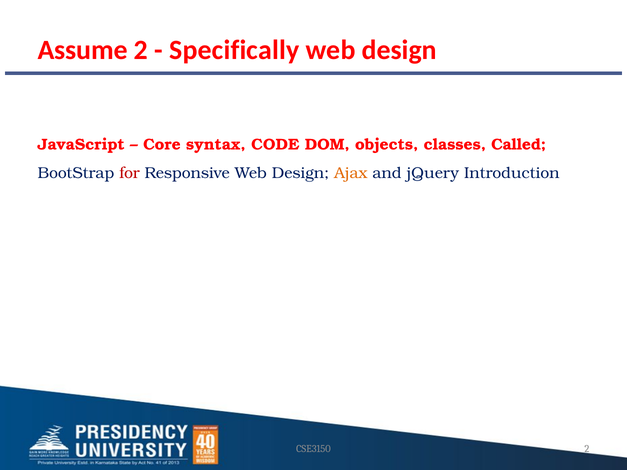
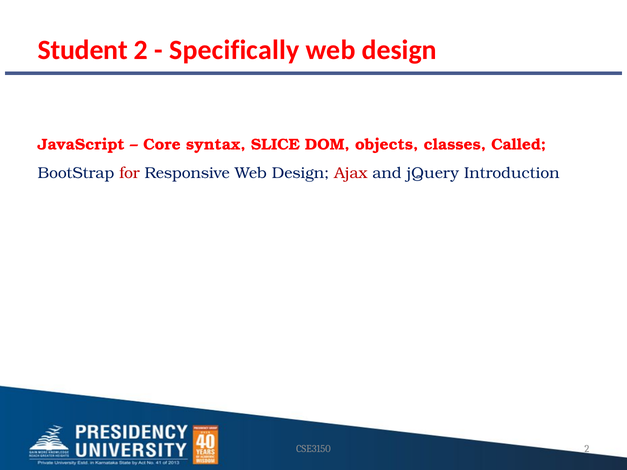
Assume: Assume -> Student
CODE: CODE -> SLICE
Ajax colour: orange -> red
